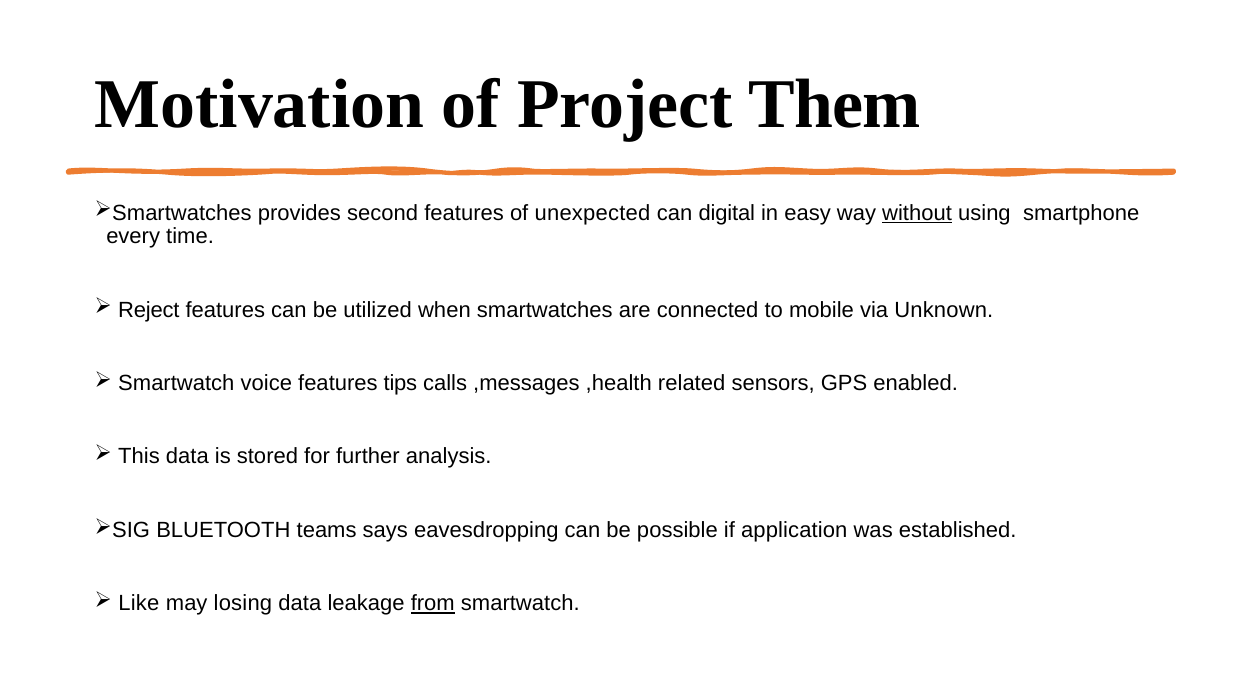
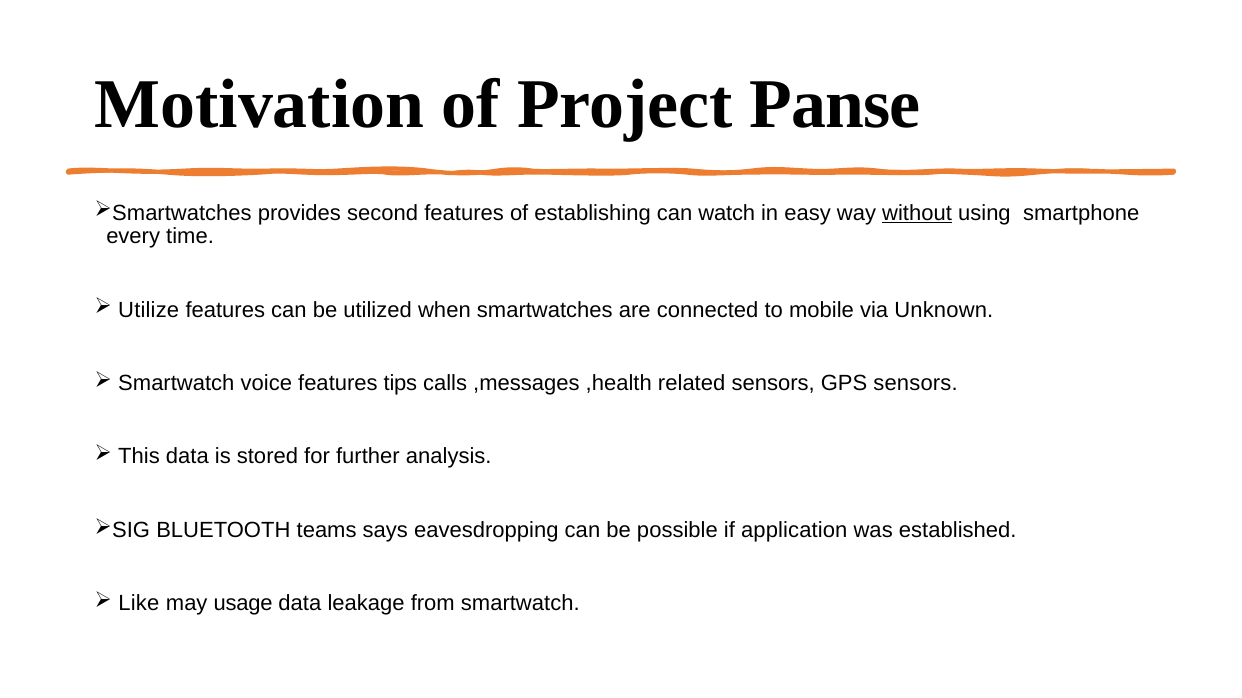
Them: Them -> Panse
unexpected: unexpected -> establishing
digital: digital -> watch
Reject: Reject -> Utilize
GPS enabled: enabled -> sensors
losing: losing -> usage
from underline: present -> none
